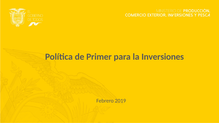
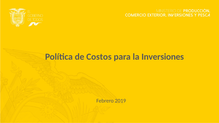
Primer: Primer -> Costos
